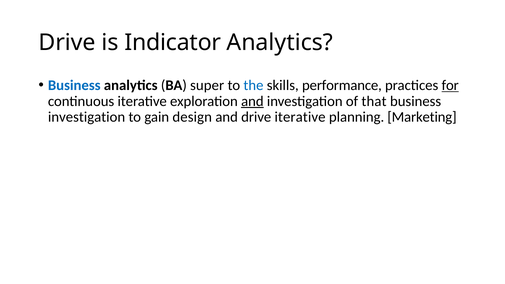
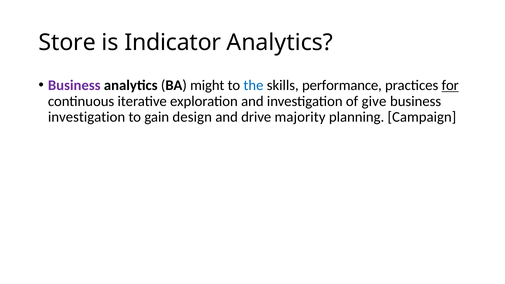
Drive at (67, 42): Drive -> Store
Business at (74, 85) colour: blue -> purple
super: super -> might
and at (252, 101) underline: present -> none
that: that -> give
drive iterative: iterative -> majority
Marketing: Marketing -> Campaign
